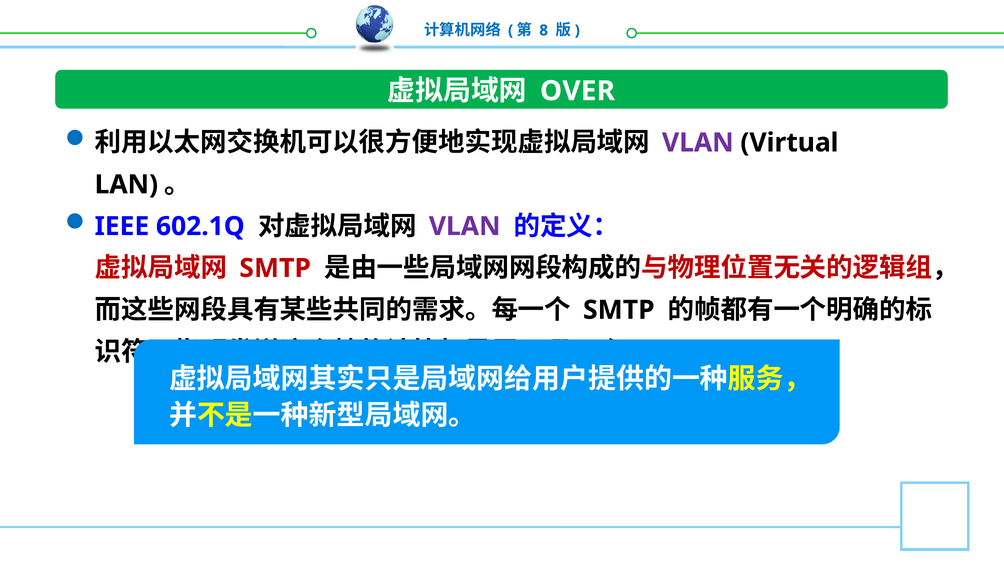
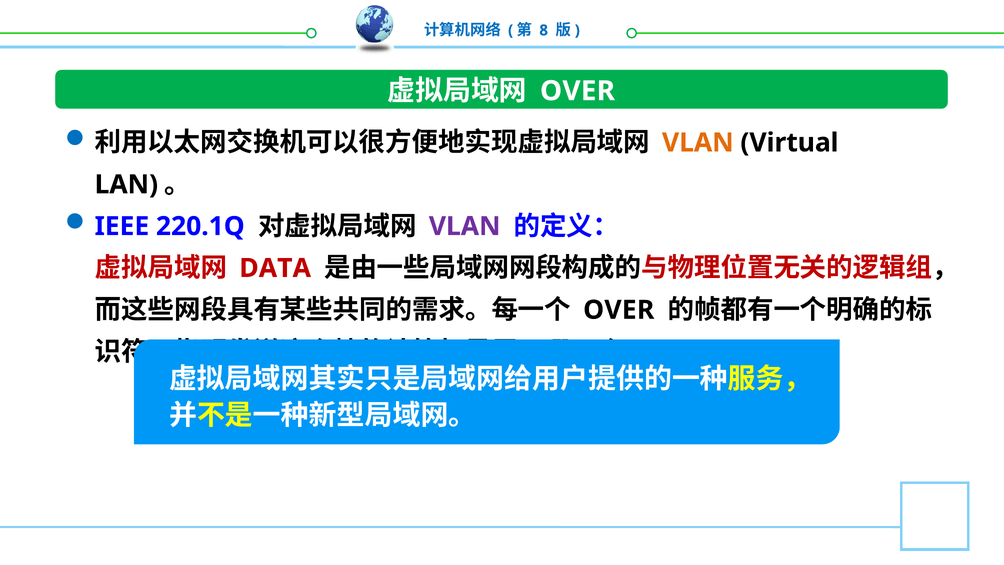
VLAN at (698, 143) colour: purple -> orange
602.1Q: 602.1Q -> 220.1Q
SMTP at (275, 268): SMTP -> DATA
SMTP at (619, 310): SMTP -> OVER
